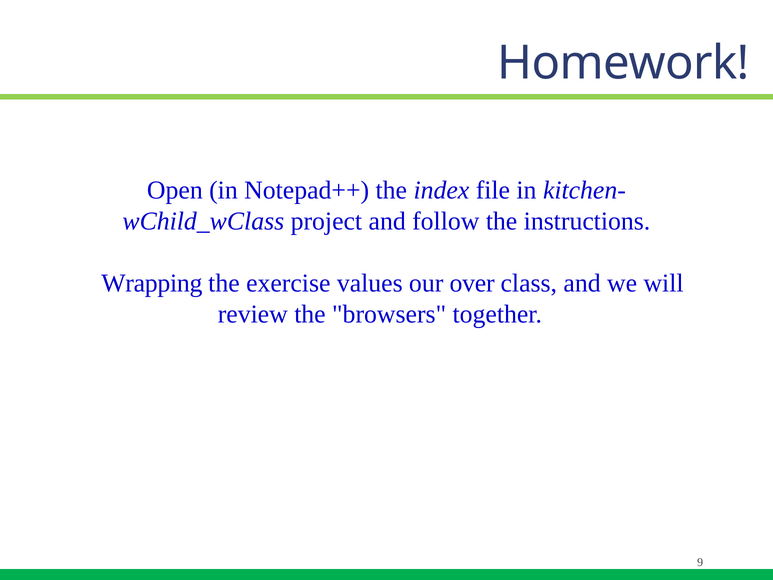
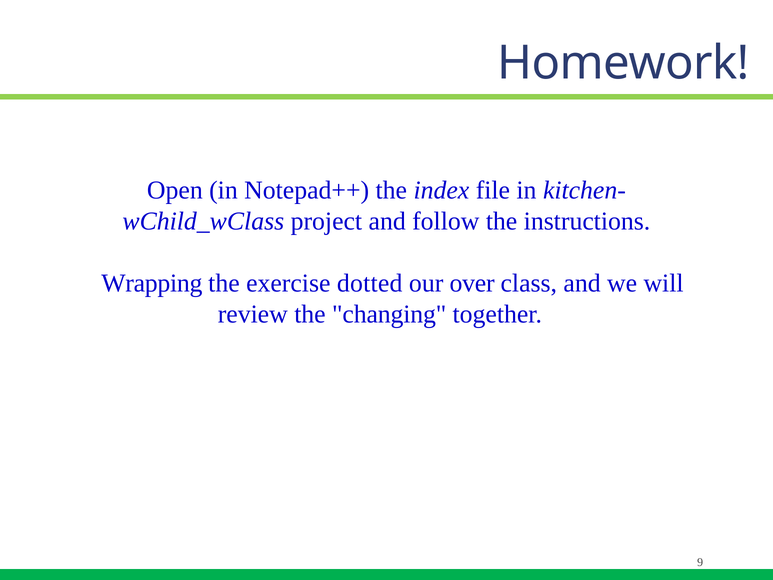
values: values -> dotted
browsers: browsers -> changing
